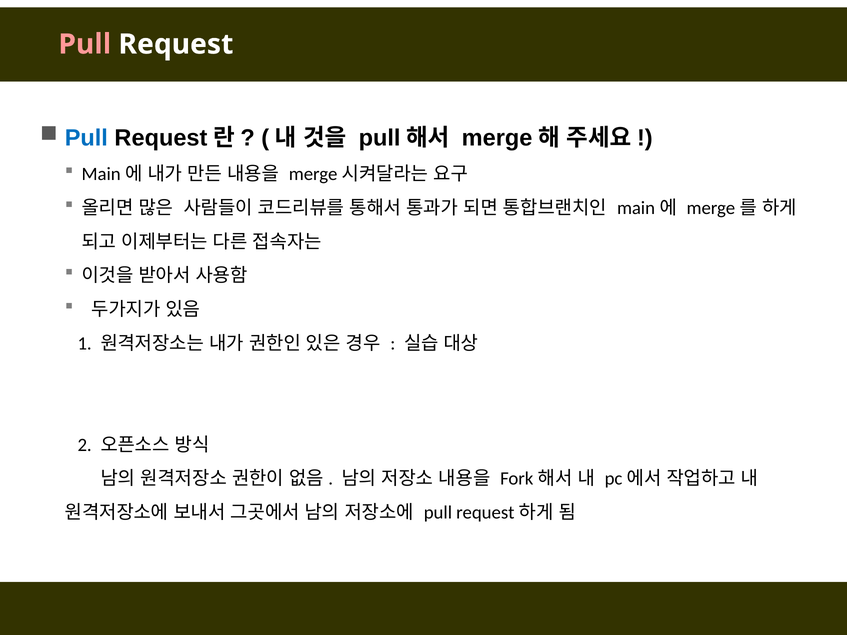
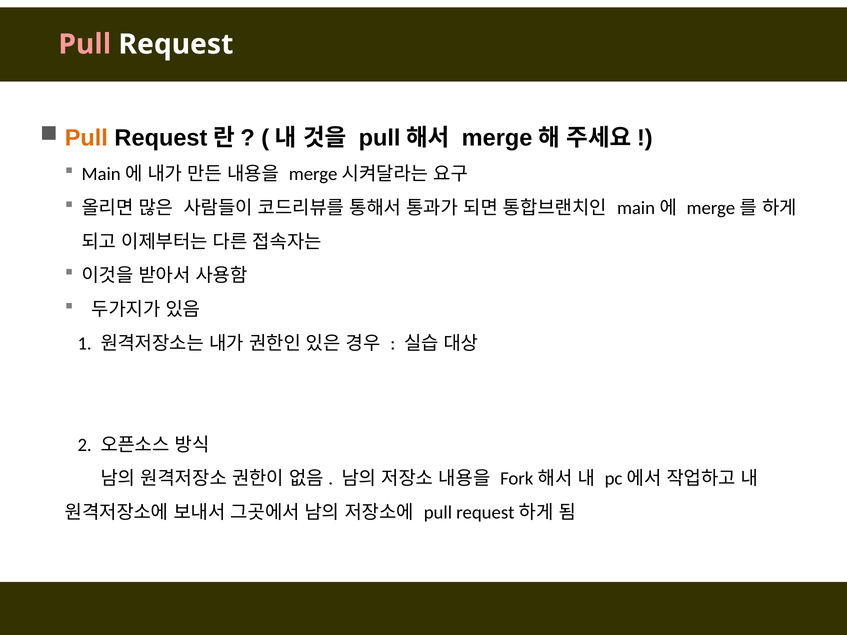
Pull at (86, 138) colour: blue -> orange
